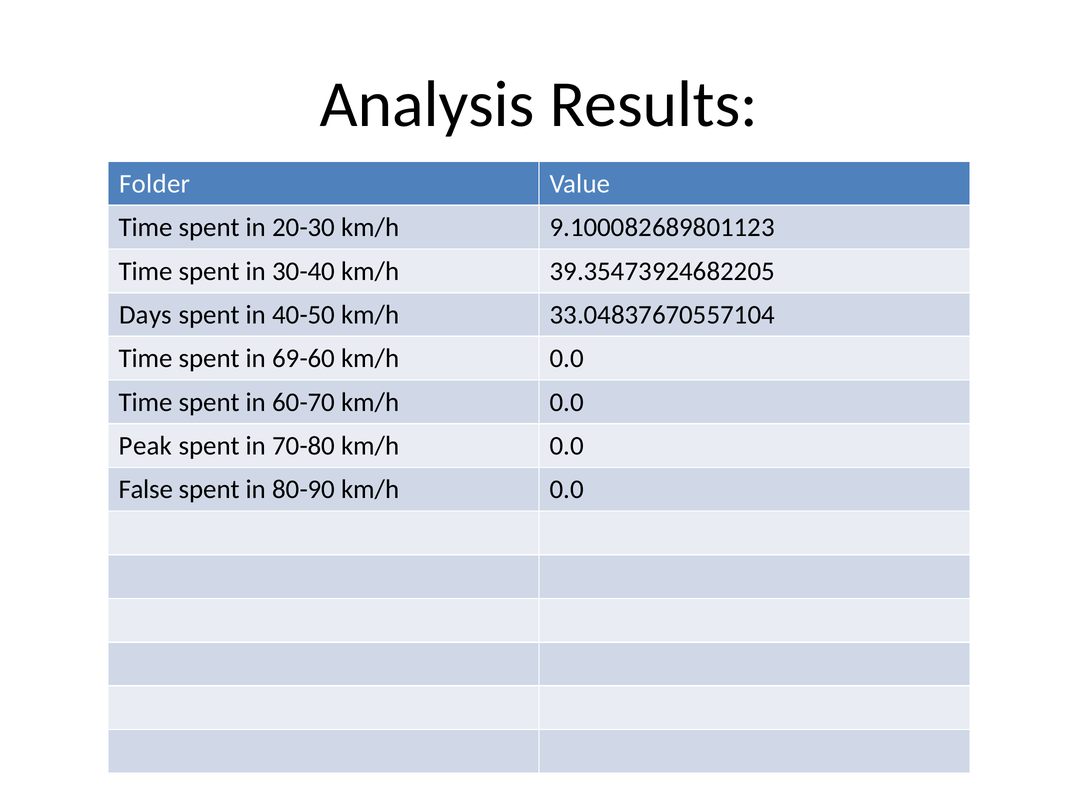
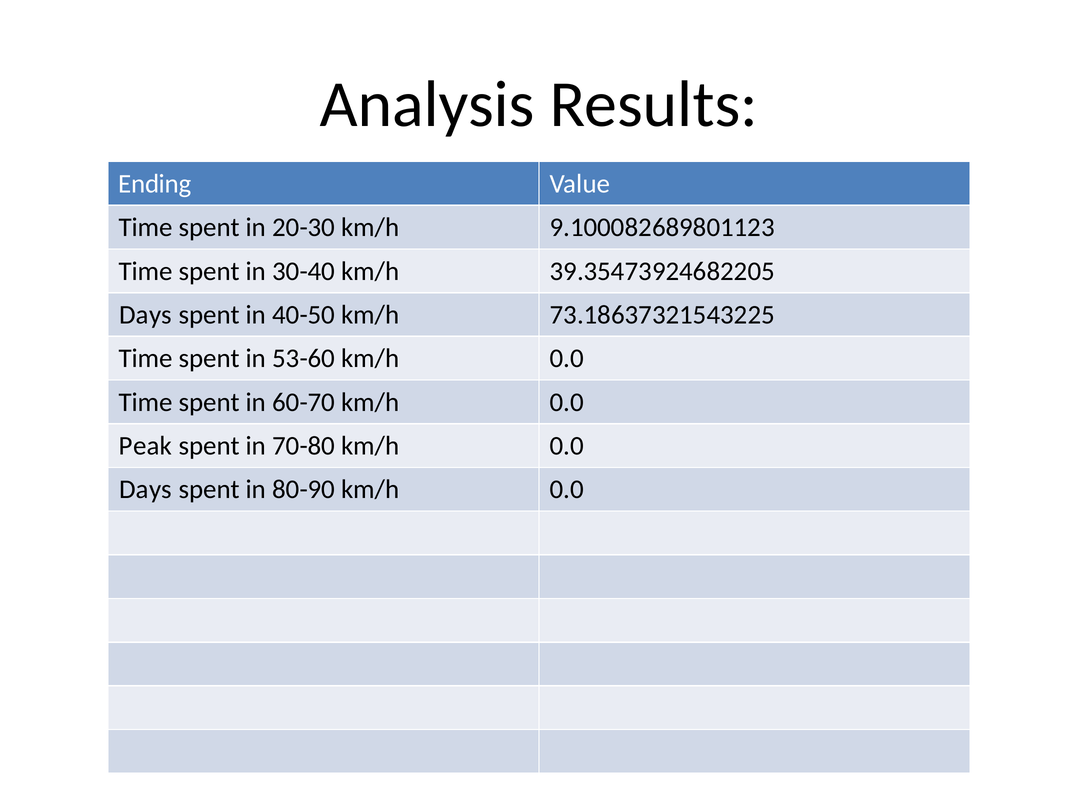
Folder: Folder -> Ending
33.04837670557104: 33.04837670557104 -> 73.18637321543225
69-60: 69-60 -> 53-60
False at (146, 490): False -> Days
